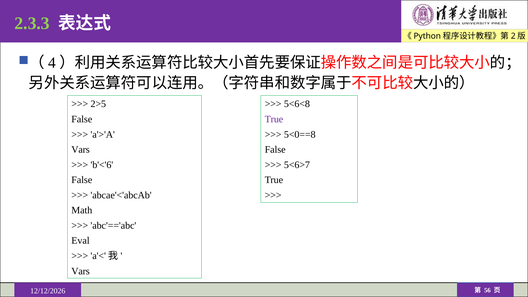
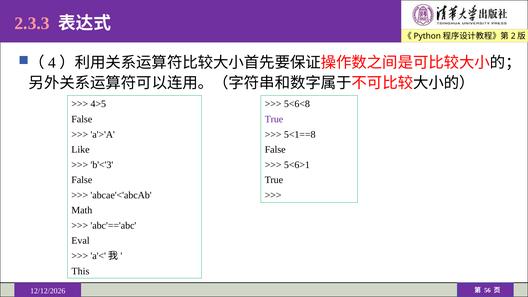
2.3.3 colour: light green -> pink
2>5: 2>5 -> 4>5
5<0==8: 5<0==8 -> 5<1==8
Vars at (81, 150): Vars -> Like
b'<'6: b'<'6 -> b'<'3
5<6>7: 5<6>7 -> 5<6>1
Vars at (81, 271): Vars -> This
